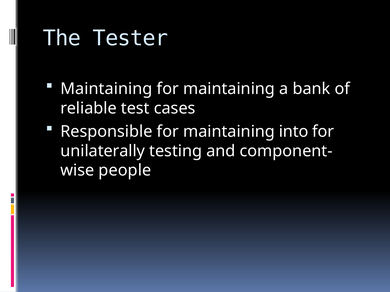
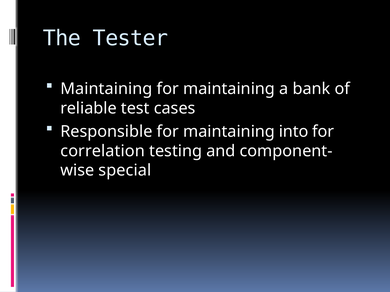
unilaterally: unilaterally -> correlation
people: people -> special
